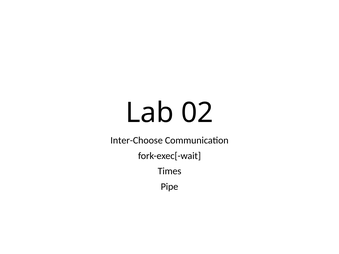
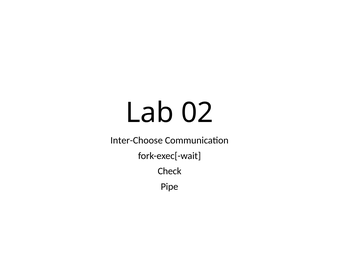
Times: Times -> Check
